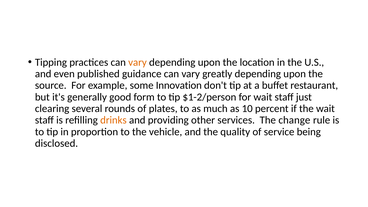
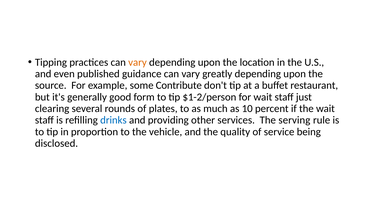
Innovation: Innovation -> Contribute
drinks colour: orange -> blue
change: change -> serving
